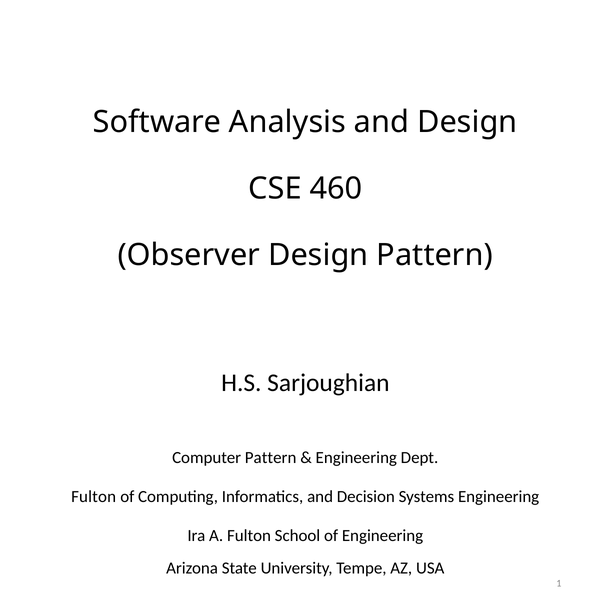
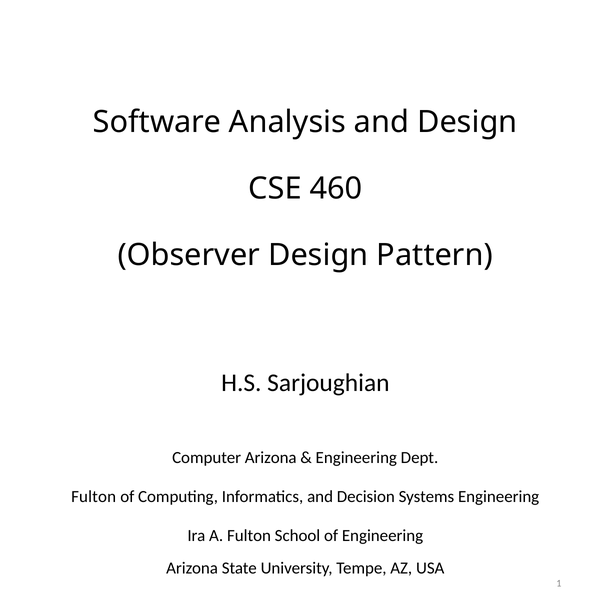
Computer Pattern: Pattern -> Arizona
